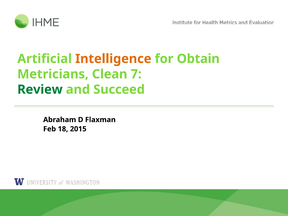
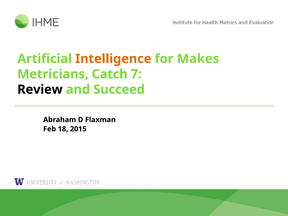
Obtain: Obtain -> Makes
Clean: Clean -> Catch
Review colour: green -> black
